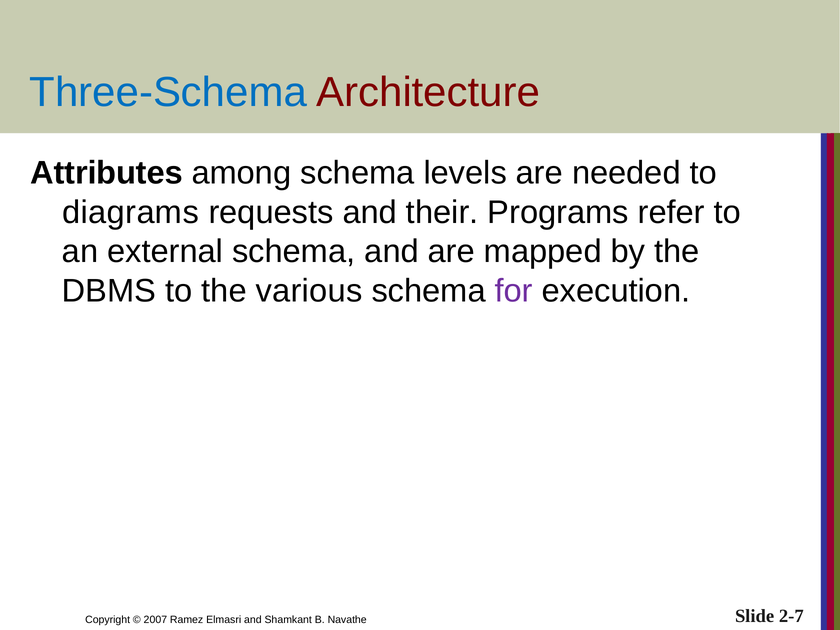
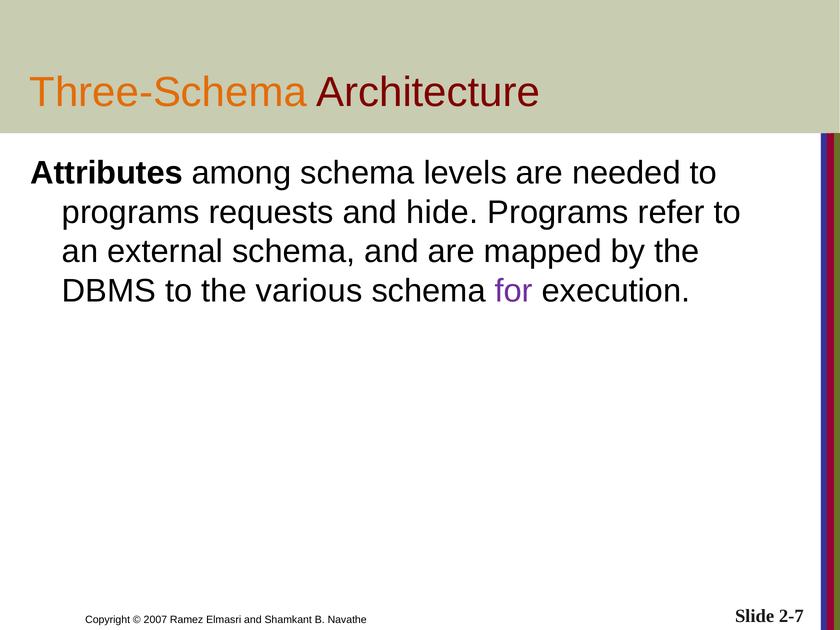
Three-Schema colour: blue -> orange
diagrams at (131, 212): diagrams -> programs
their: their -> hide
